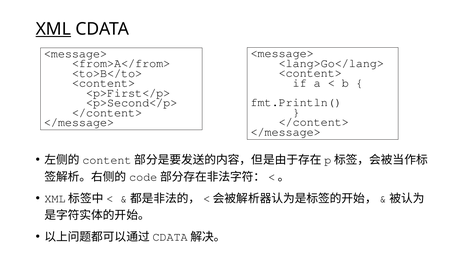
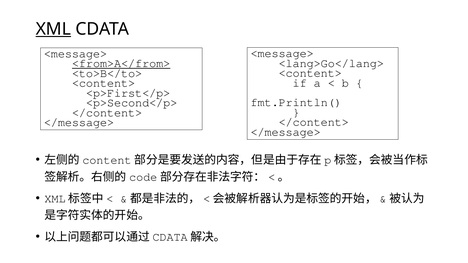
<from>A</from> underline: none -> present
